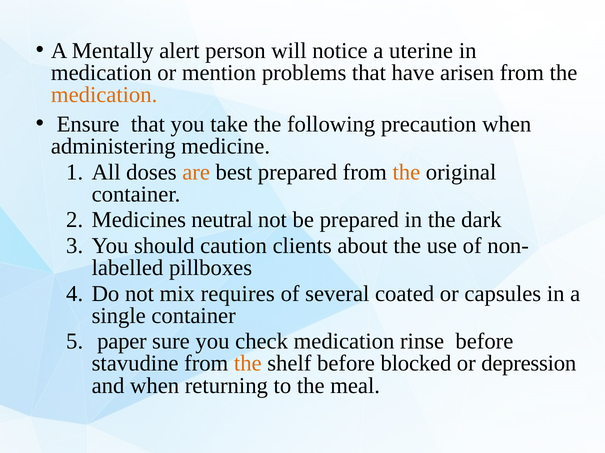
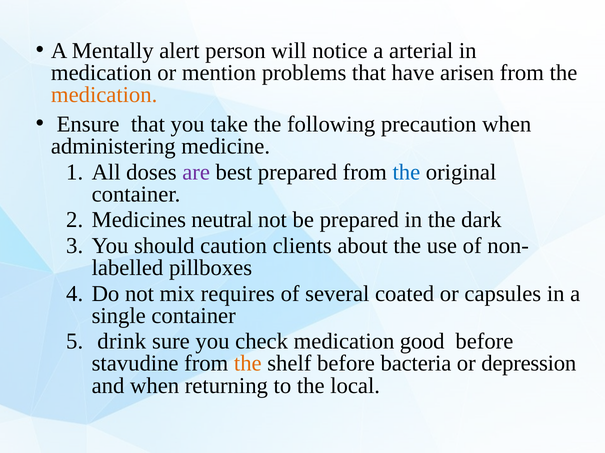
uterine: uterine -> arterial
are colour: orange -> purple
the at (406, 172) colour: orange -> blue
paper: paper -> drink
rinse: rinse -> good
blocked: blocked -> bacteria
meal: meal -> local
